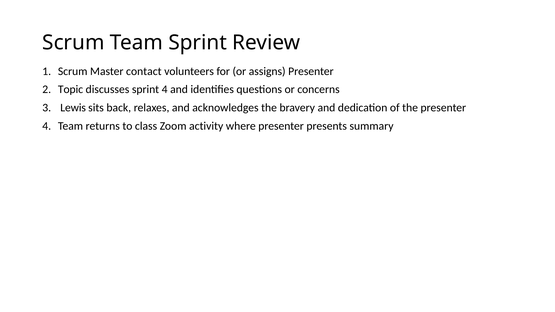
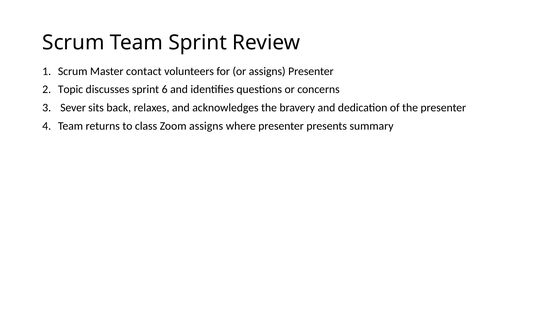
sprint 4: 4 -> 6
Lewis: Lewis -> Sever
Zoom activity: activity -> assigns
